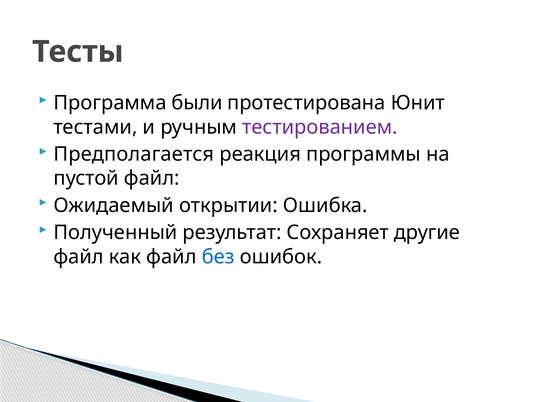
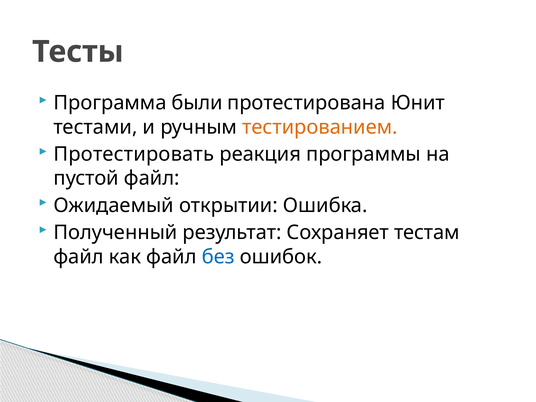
тестированием colour: purple -> orange
Предполагается: Предполагается -> Протестировать
другие: другие -> тестам
